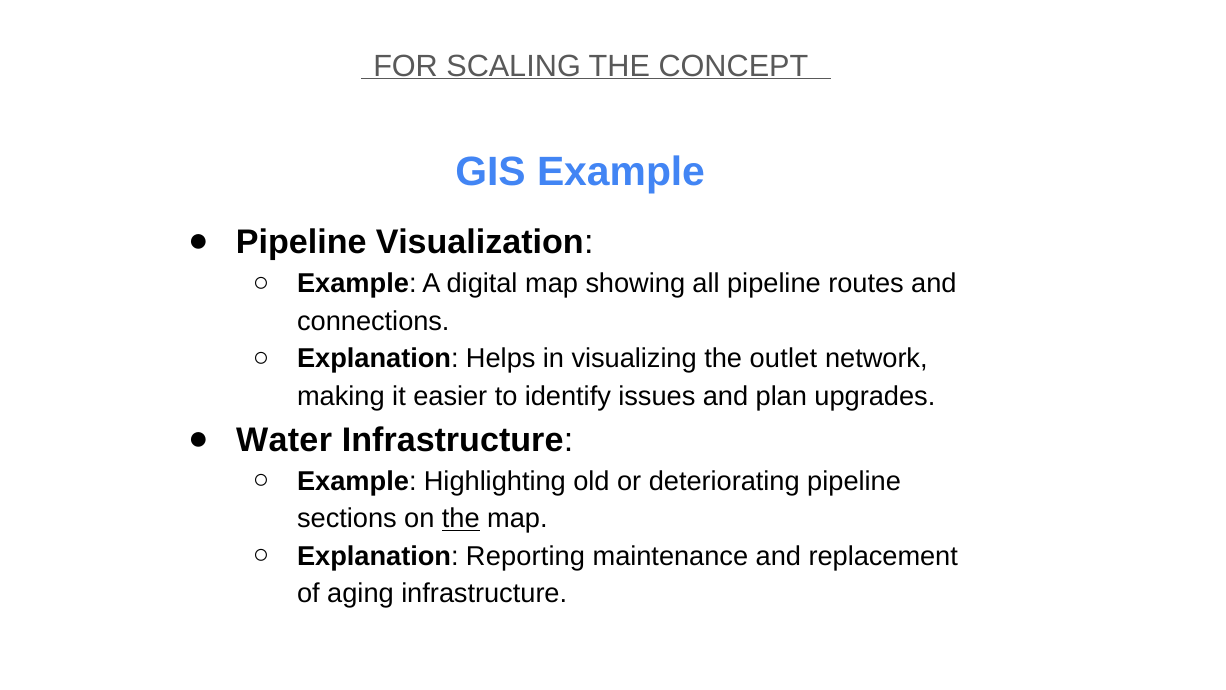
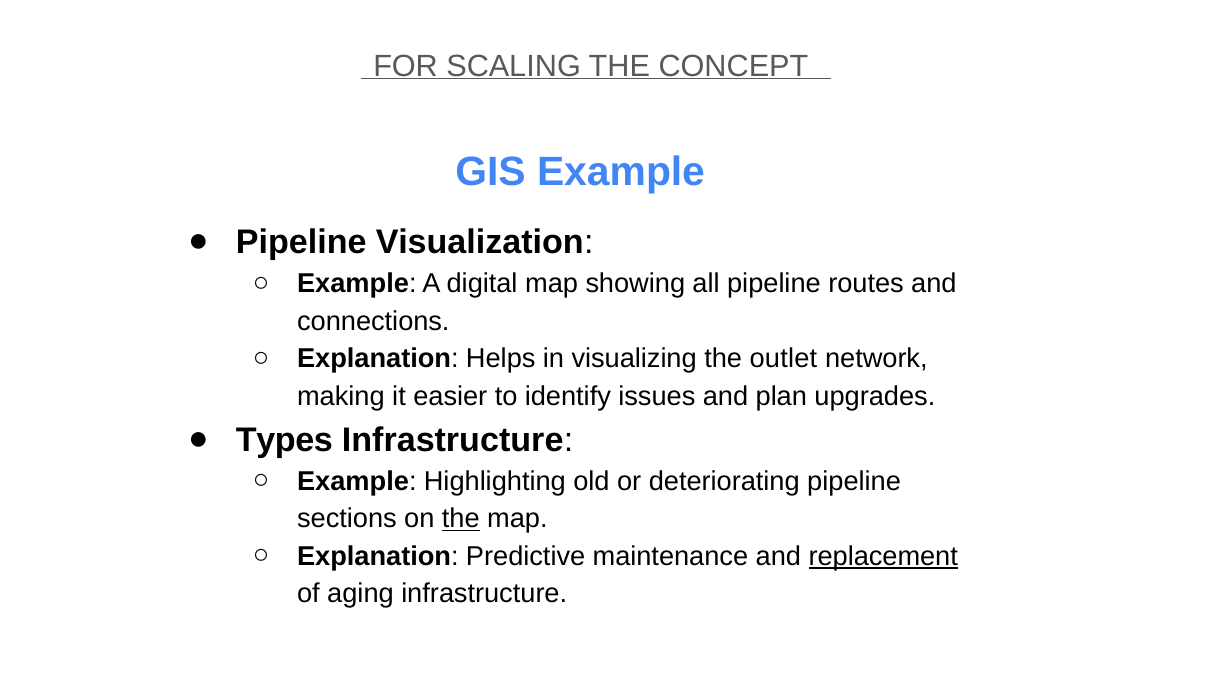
Water: Water -> Types
Reporting: Reporting -> Predictive
replacement underline: none -> present
